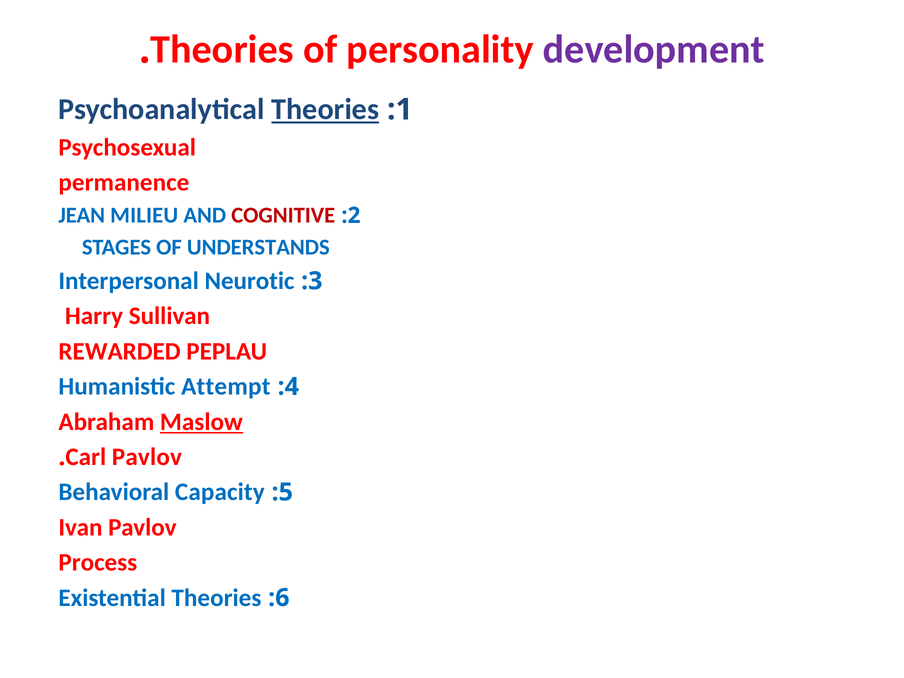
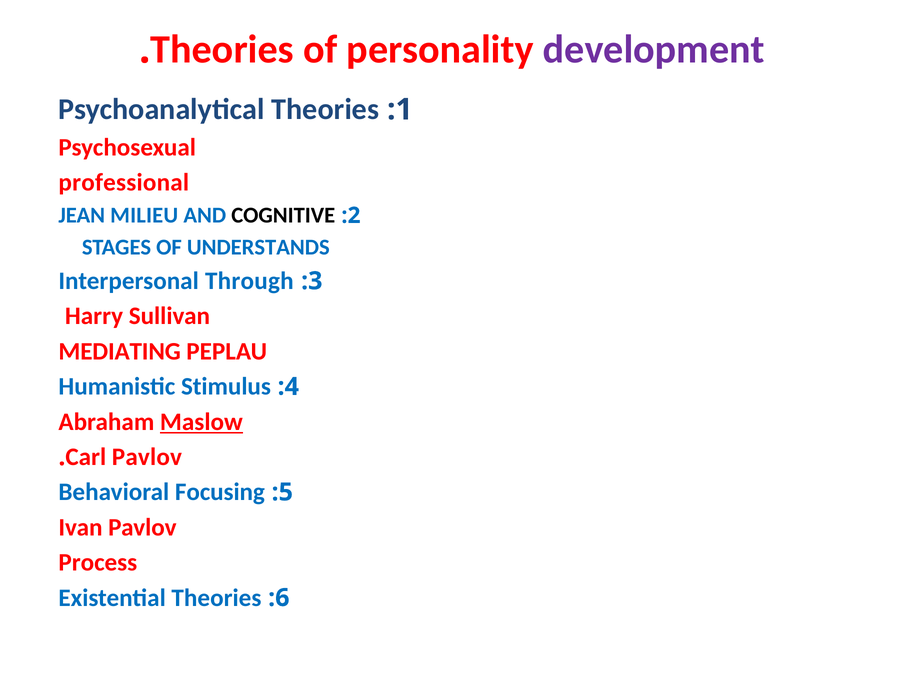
Theories at (325, 109) underline: present -> none
permanence: permanence -> professional
COGNITIVE colour: red -> black
Neurotic: Neurotic -> Through
REWARDED: REWARDED -> MEDIATING
Attempt: Attempt -> Stimulus
Capacity: Capacity -> Focusing
